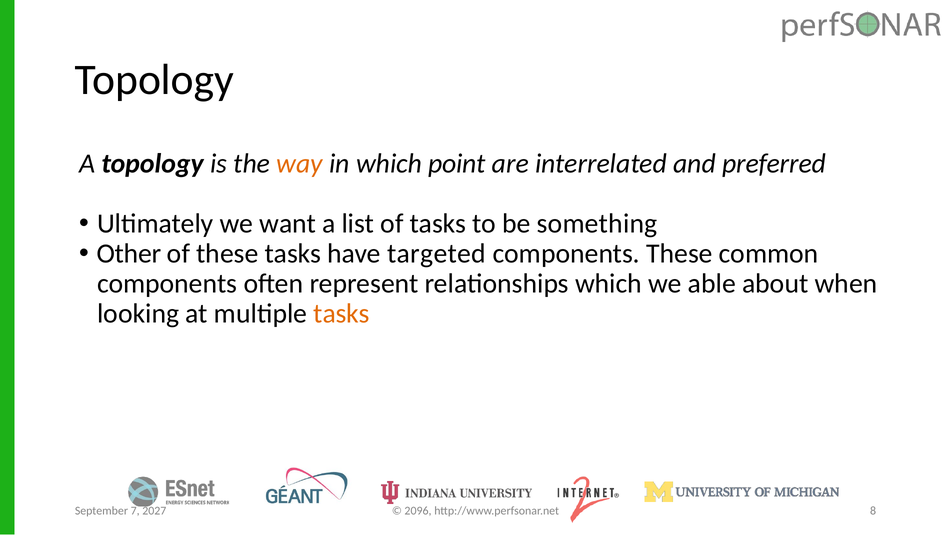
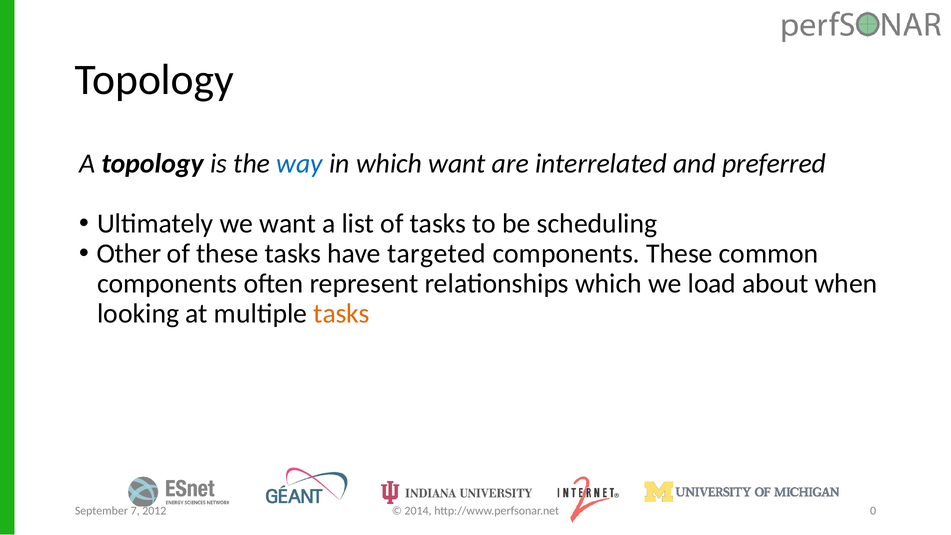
way colour: orange -> blue
which point: point -> want
something: something -> scheduling
able: able -> load
2027: 2027 -> 2012
2096: 2096 -> 2014
8: 8 -> 0
